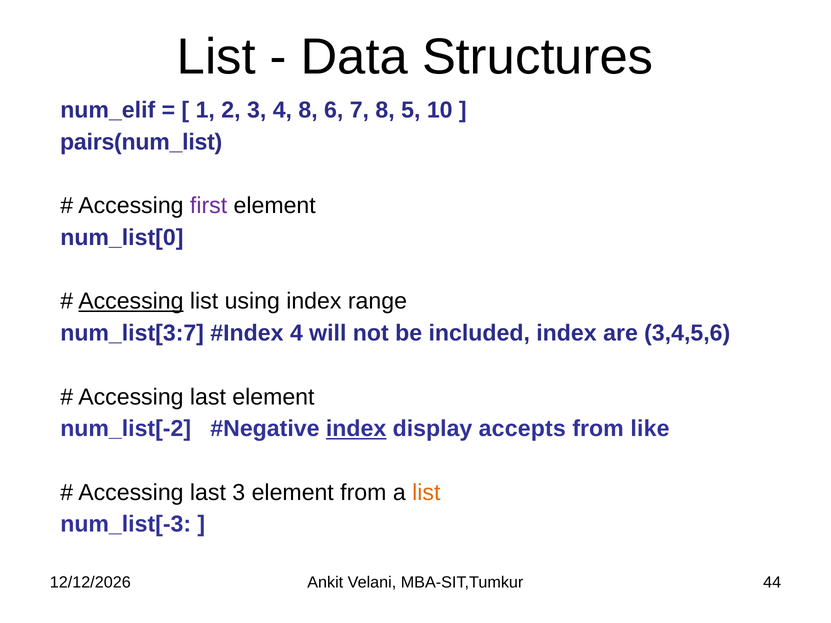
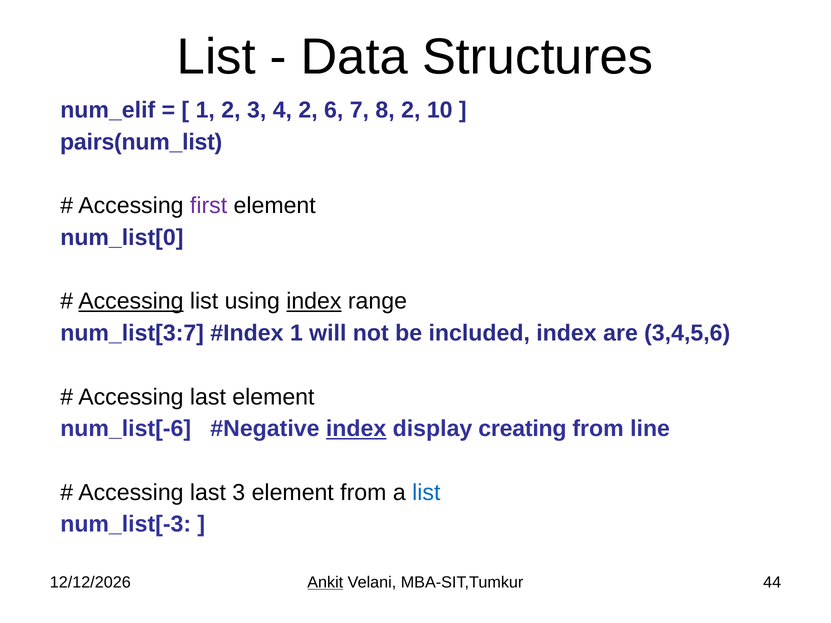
4 8: 8 -> 2
8 5: 5 -> 2
index at (314, 301) underline: none -> present
4 at (296, 333): 4 -> 1
num_list[-2: num_list[-2 -> num_list[-6
accepts: accepts -> creating
like: like -> line
list at (426, 493) colour: orange -> blue
Ankit underline: none -> present
